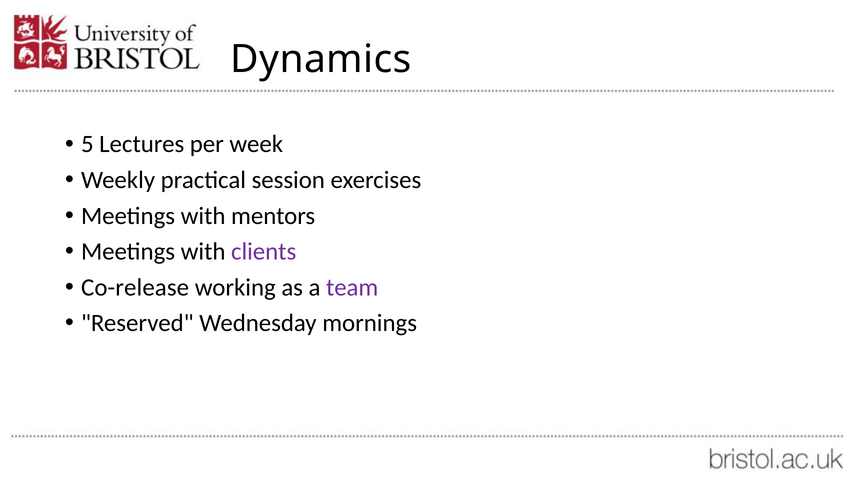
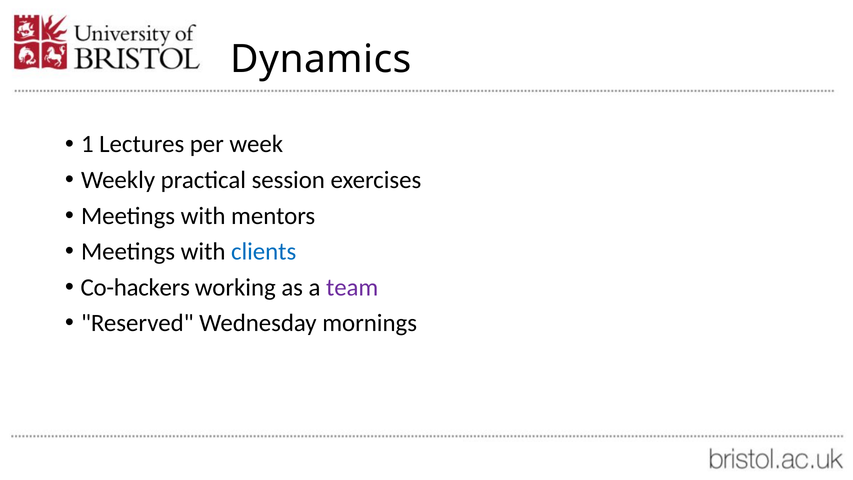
5: 5 -> 1
clients colour: purple -> blue
Co-release: Co-release -> Co-hackers
